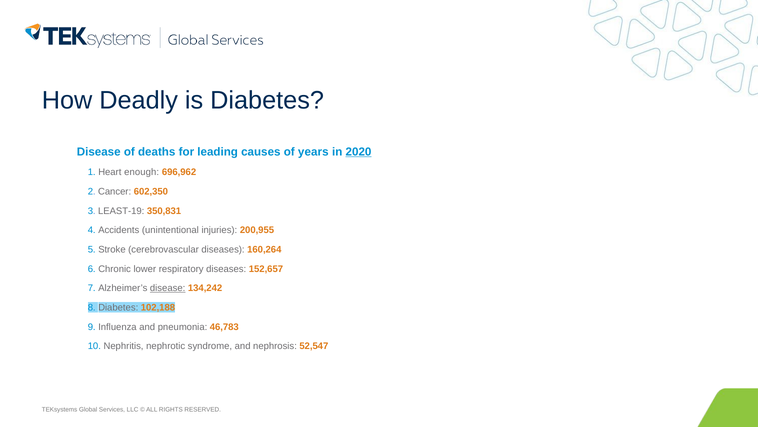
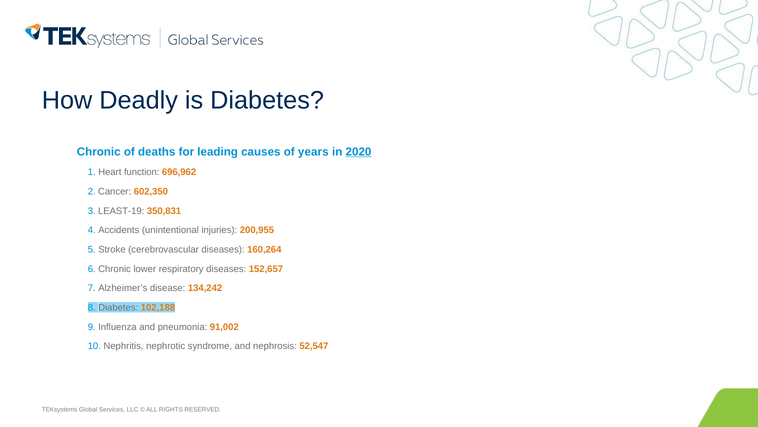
Disease at (99, 152): Disease -> Chronic
enough: enough -> function
disease at (168, 288) underline: present -> none
46,783: 46,783 -> 91,002
